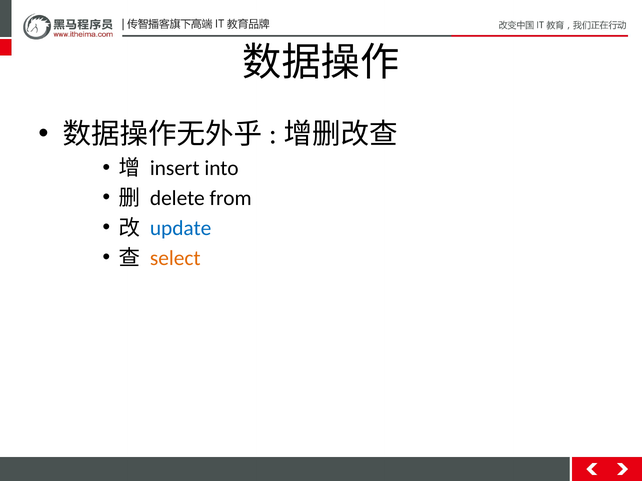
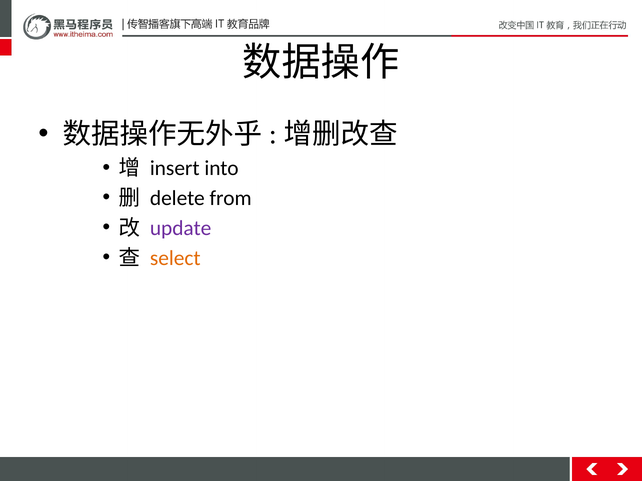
update colour: blue -> purple
